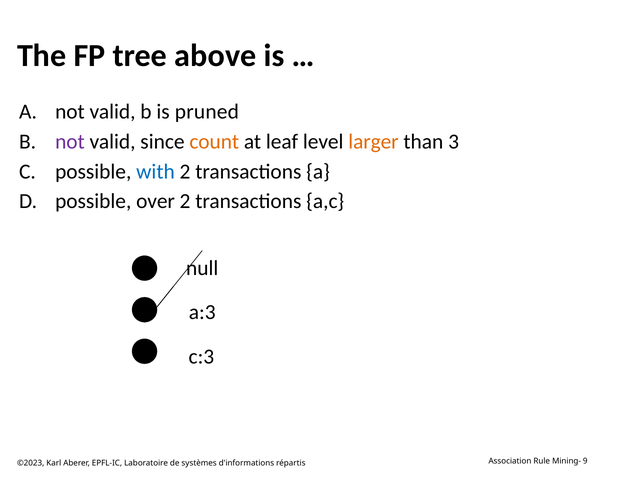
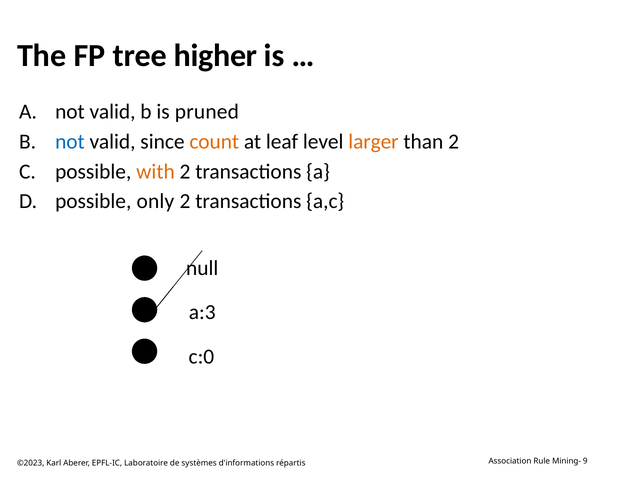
above: above -> higher
not at (70, 142) colour: purple -> blue
than 3: 3 -> 2
with colour: blue -> orange
over: over -> only
c:3: c:3 -> c:0
